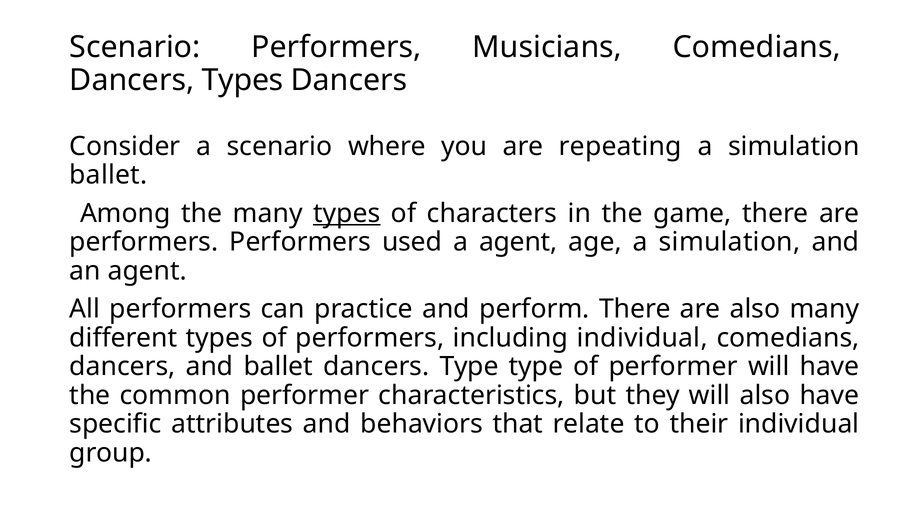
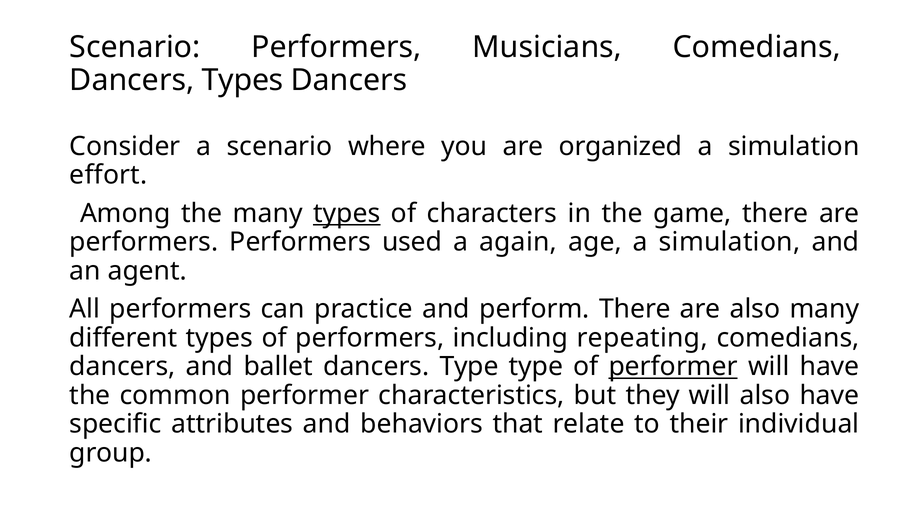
repeating: repeating -> organized
ballet at (108, 175): ballet -> effort
a agent: agent -> again
including individual: individual -> repeating
performer at (673, 366) underline: none -> present
